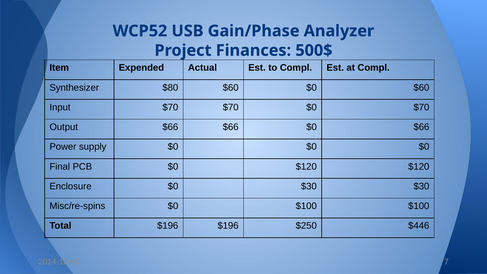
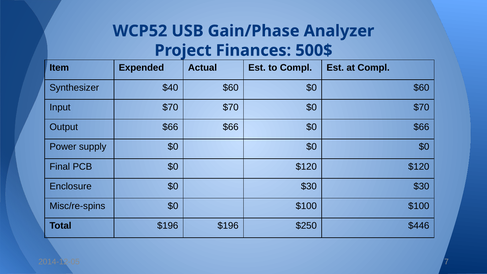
$80: $80 -> $40
